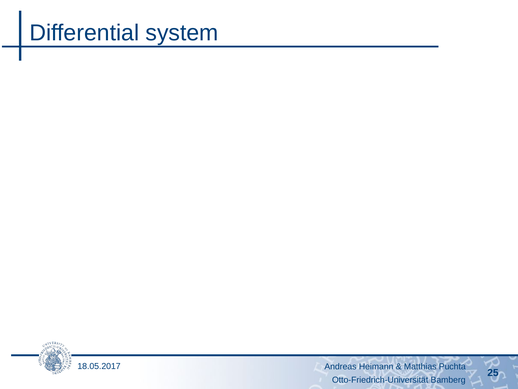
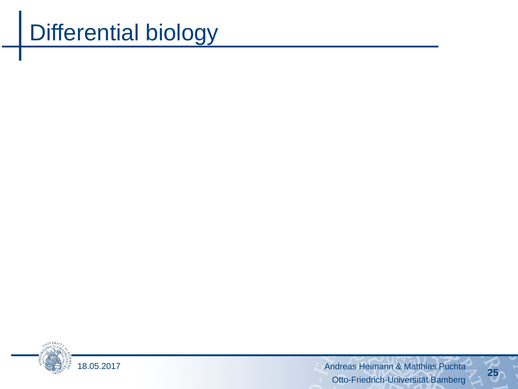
system: system -> biology
